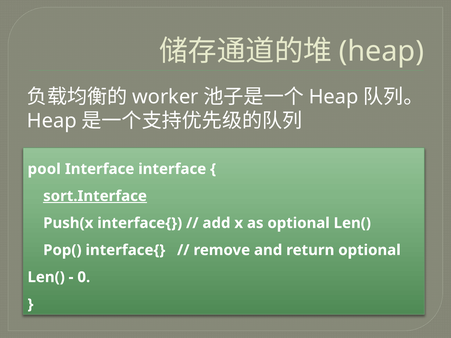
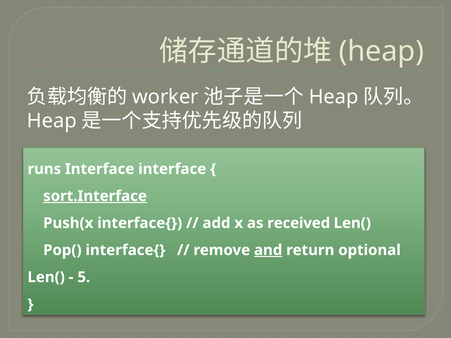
pool: pool -> runs
as optional: optional -> received
and underline: none -> present
0: 0 -> 5
